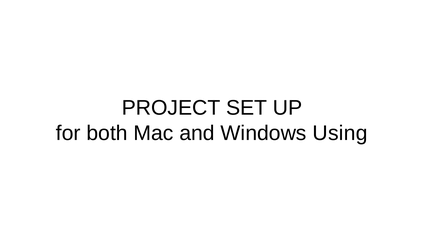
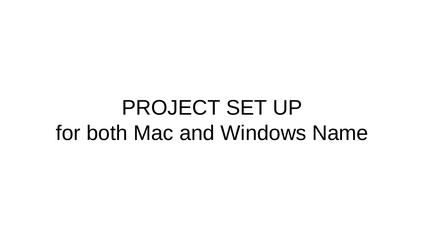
Using: Using -> Name
